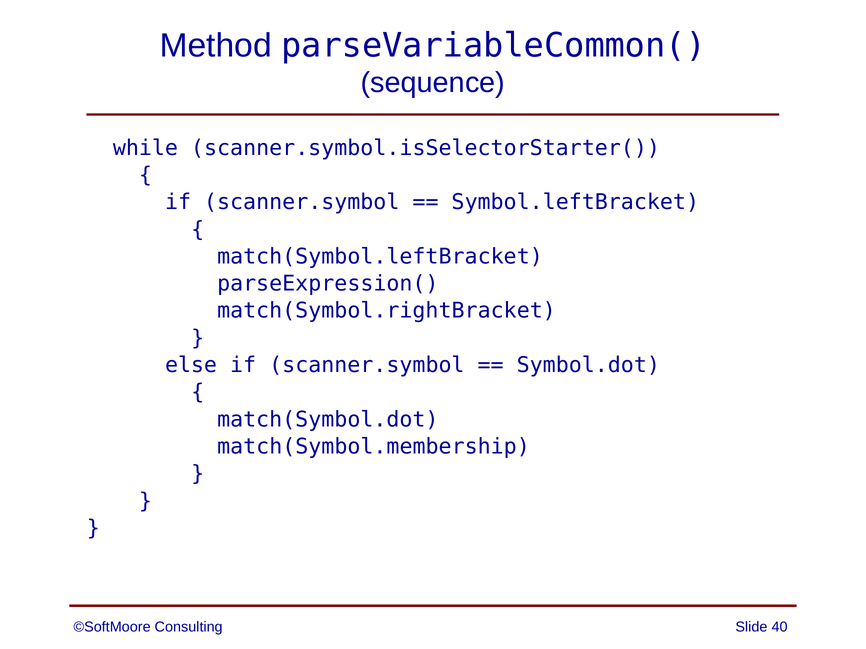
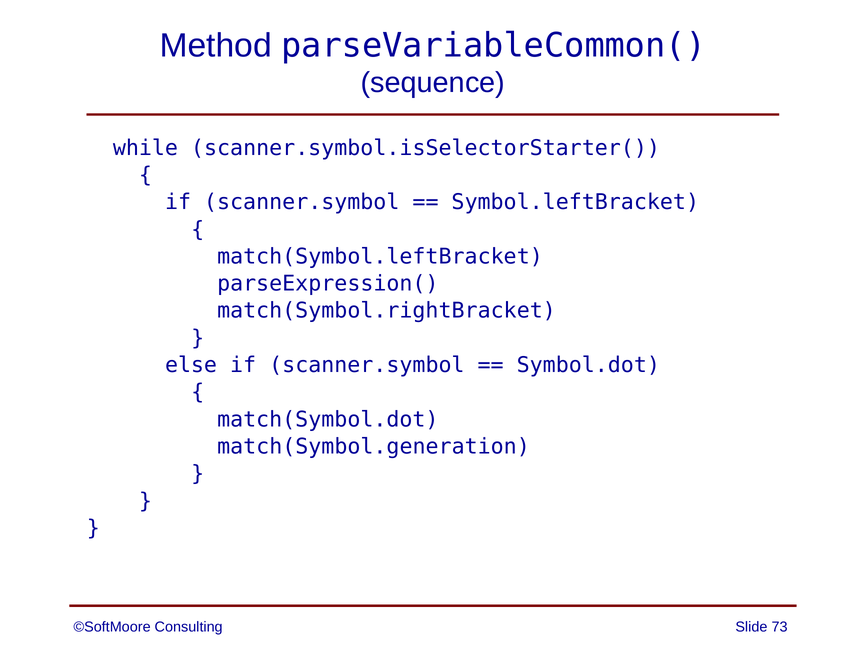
match(Symbol.membership: match(Symbol.membership -> match(Symbol.generation
40: 40 -> 73
